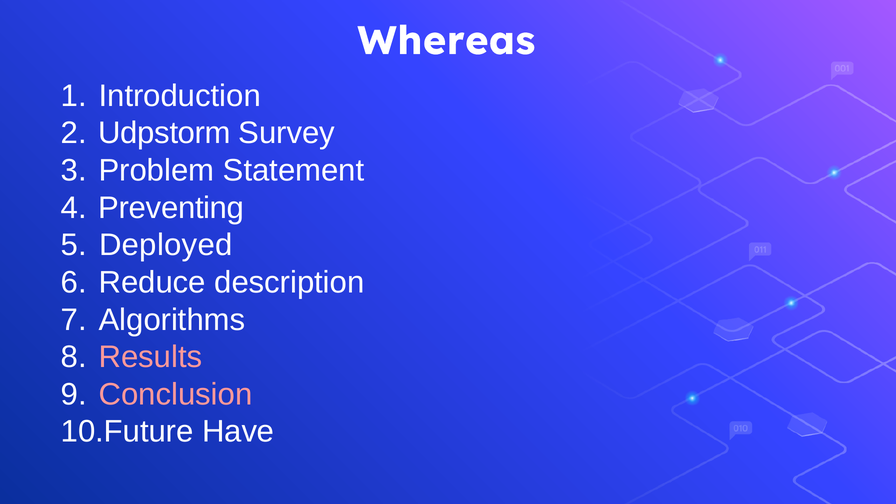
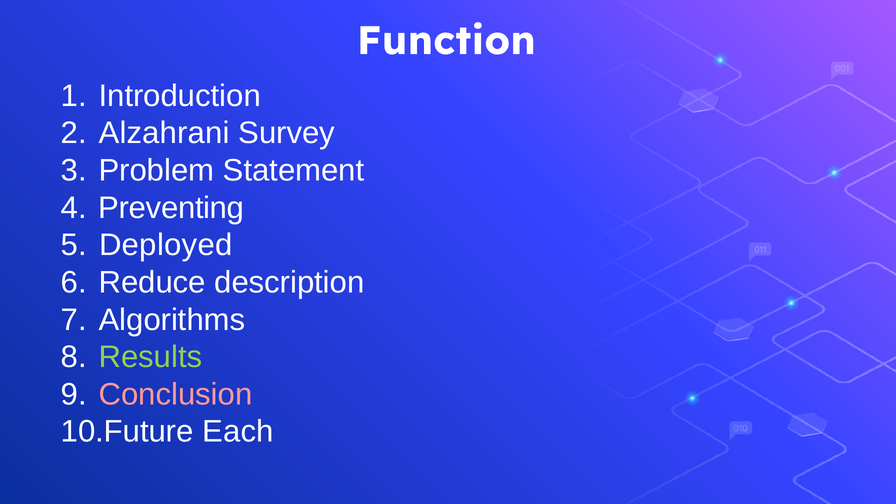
Whereas: Whereas -> Function
Udpstorm: Udpstorm -> Alzahrani
Results colour: pink -> light green
Have: Have -> Each
